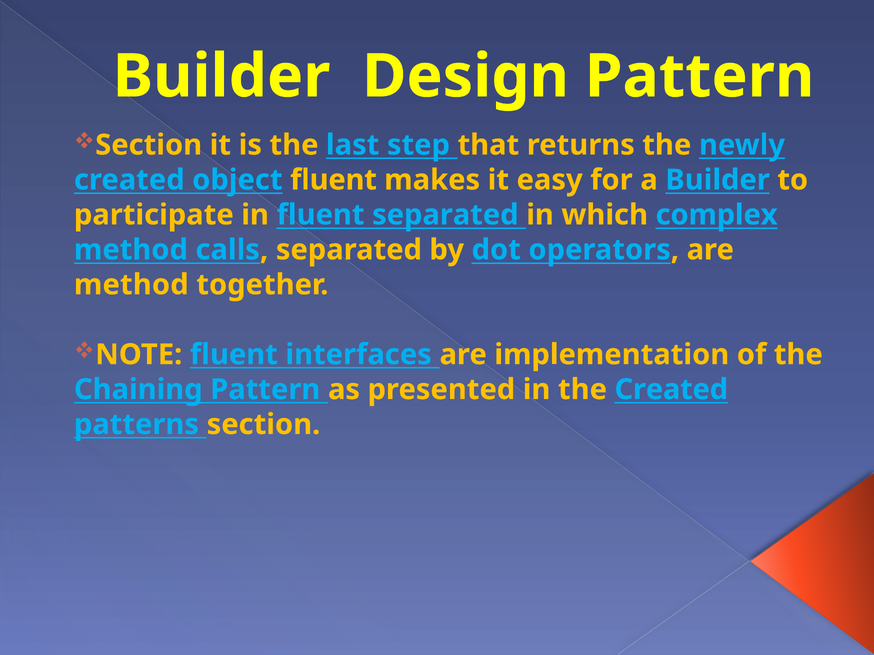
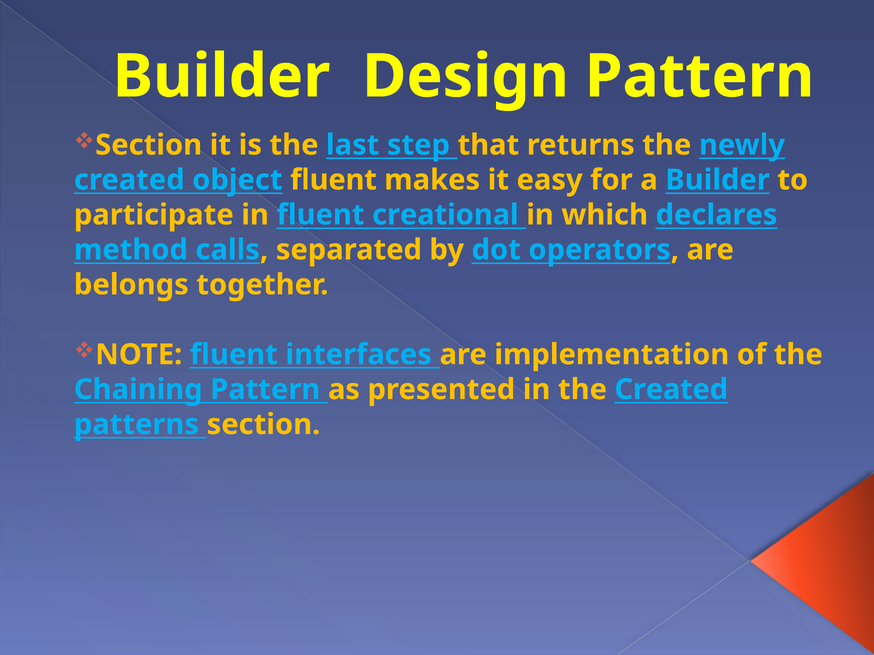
fluent separated: separated -> creational
complex: complex -> declares
method at (131, 285): method -> belongs
